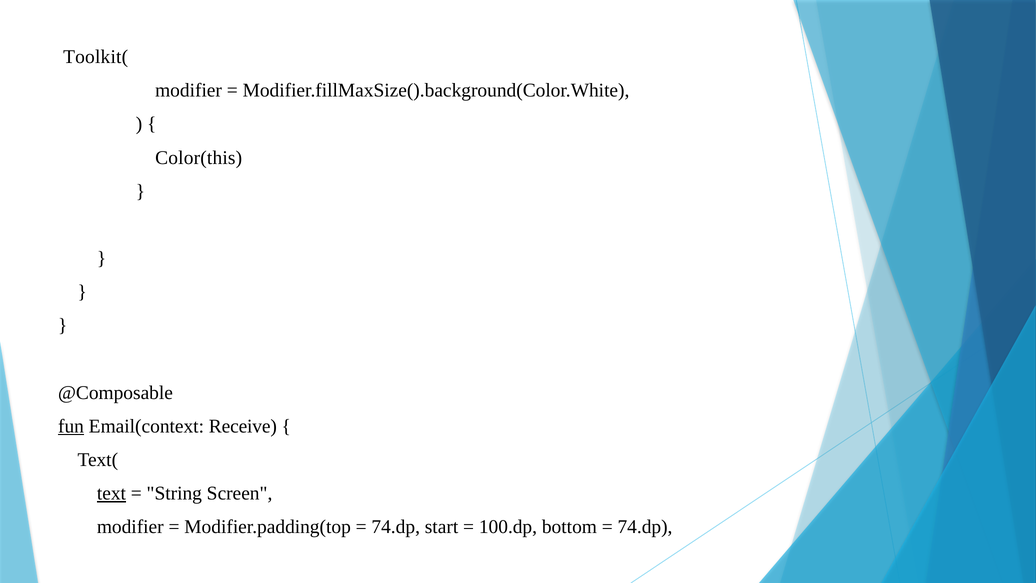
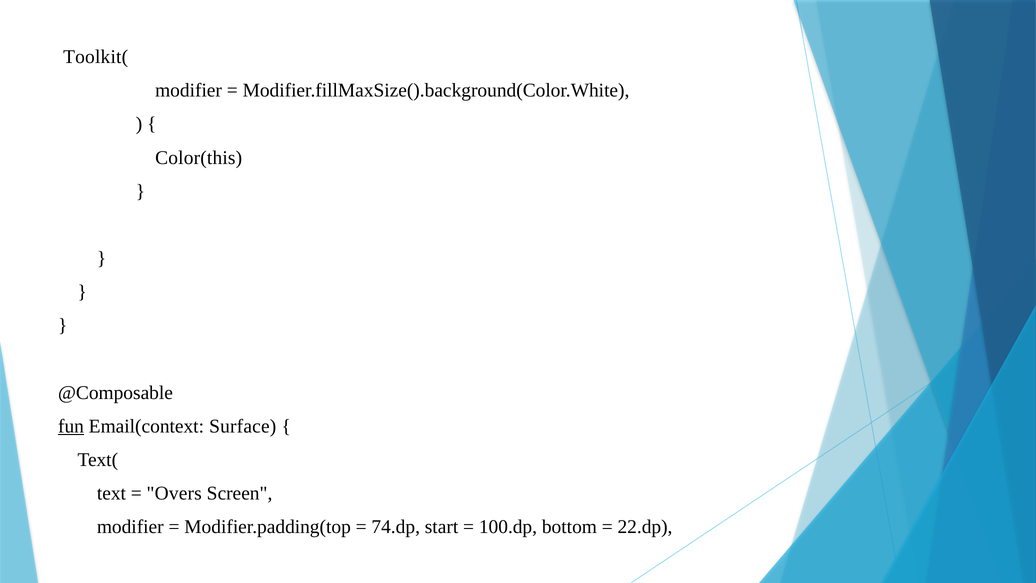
Receive: Receive -> Surface
text underline: present -> none
String: String -> Overs
74.dp at (645, 527): 74.dp -> 22.dp
